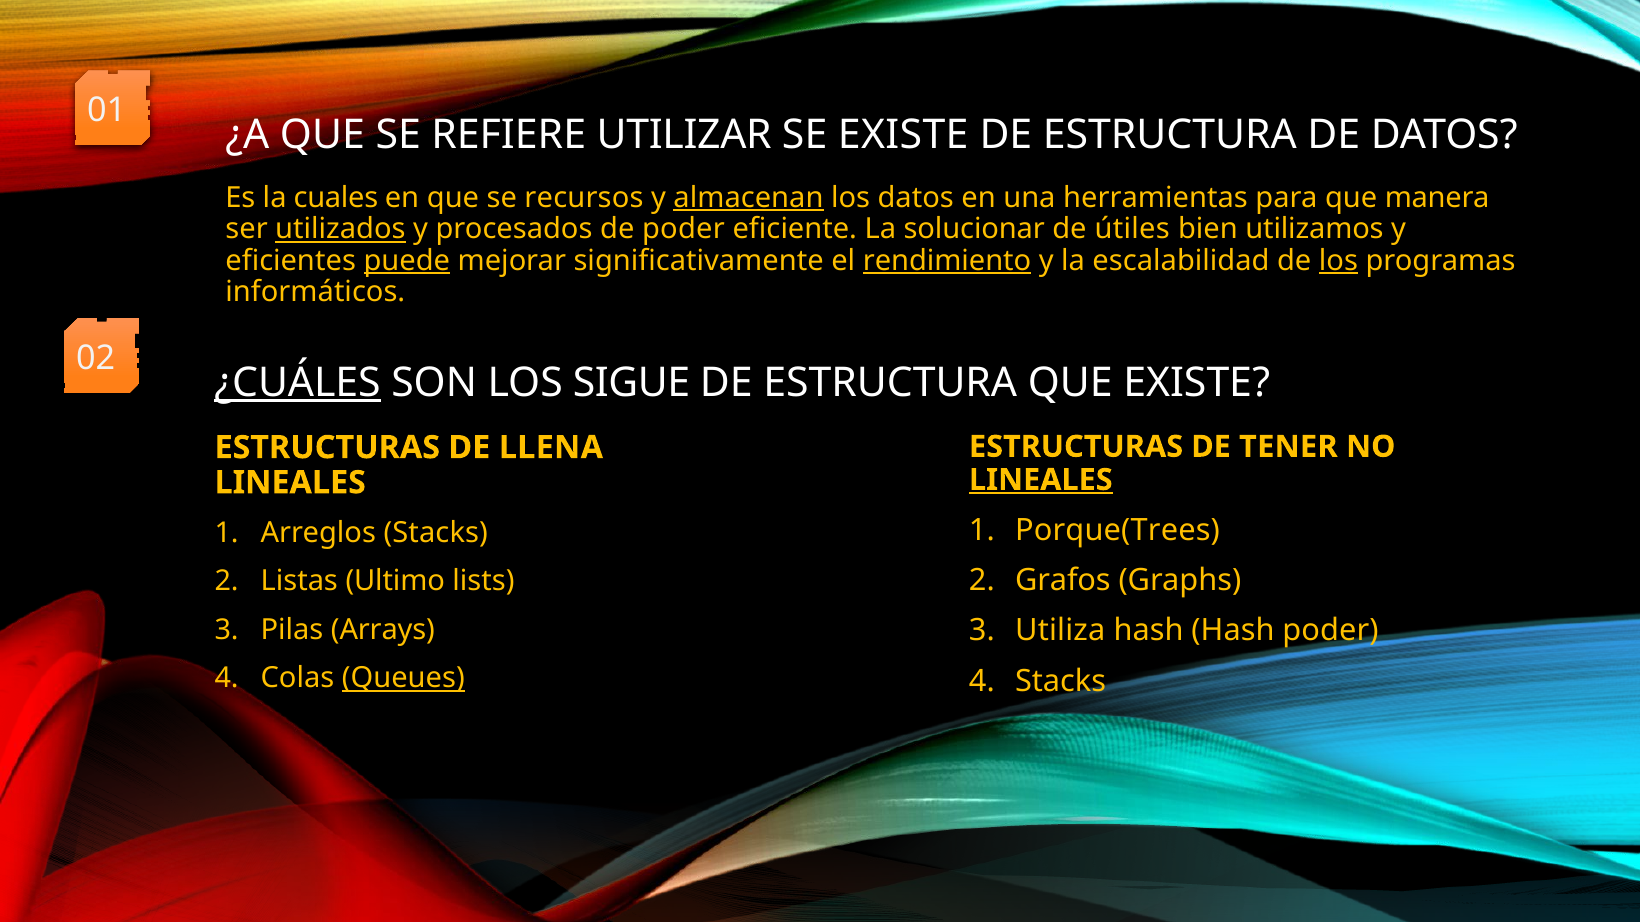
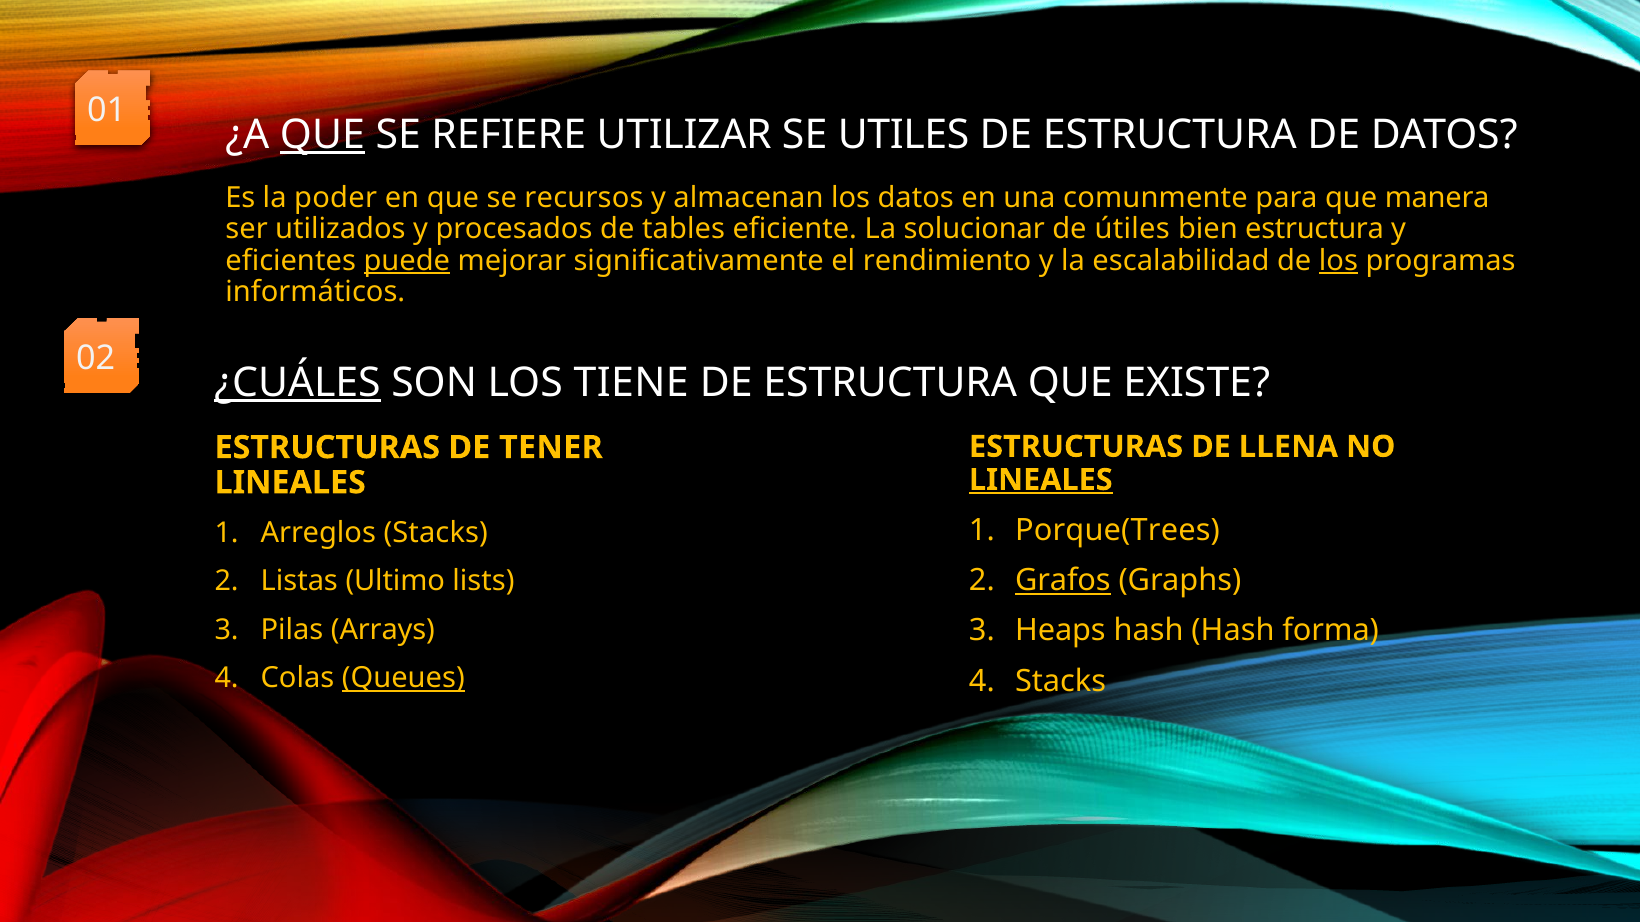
QUE at (322, 135) underline: none -> present
SE EXISTE: EXISTE -> UTILES
cuales: cuales -> poder
almacenan underline: present -> none
herramientas: herramientas -> comunmente
utilizados underline: present -> none
de poder: poder -> tables
bien utilizamos: utilizamos -> estructura
rendimiento underline: present -> none
SIGUE: SIGUE -> TIENE
TENER: TENER -> LLENA
LLENA: LLENA -> TENER
Grafos underline: none -> present
Utiliza: Utiliza -> Heaps
Hash poder: poder -> forma
